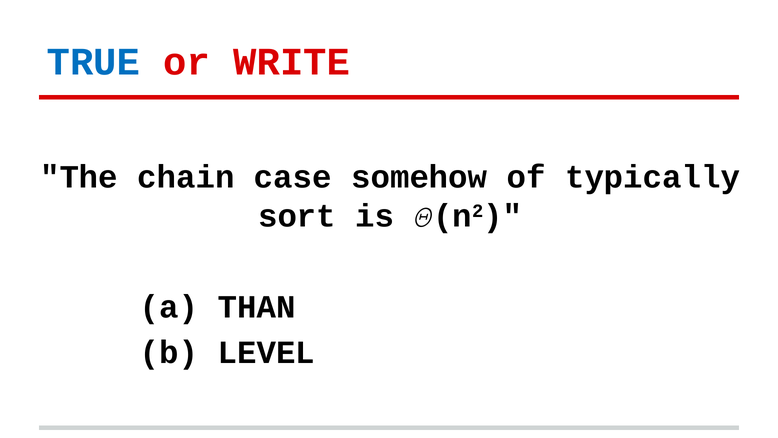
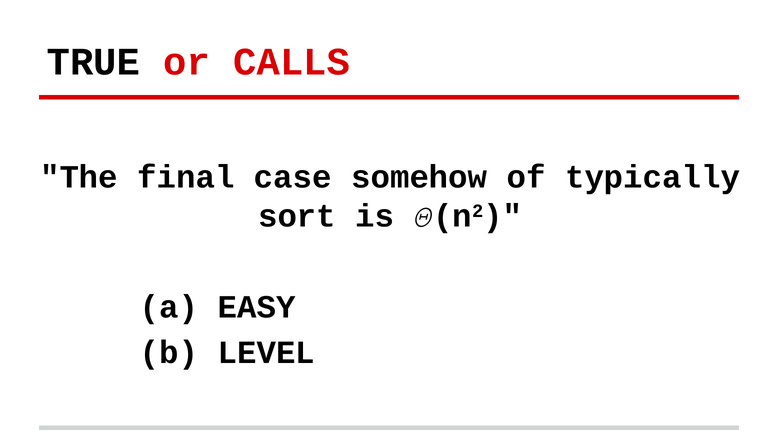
TRUE colour: blue -> black
WRITE: WRITE -> CALLS
chain: chain -> final
THAN: THAN -> EASY
